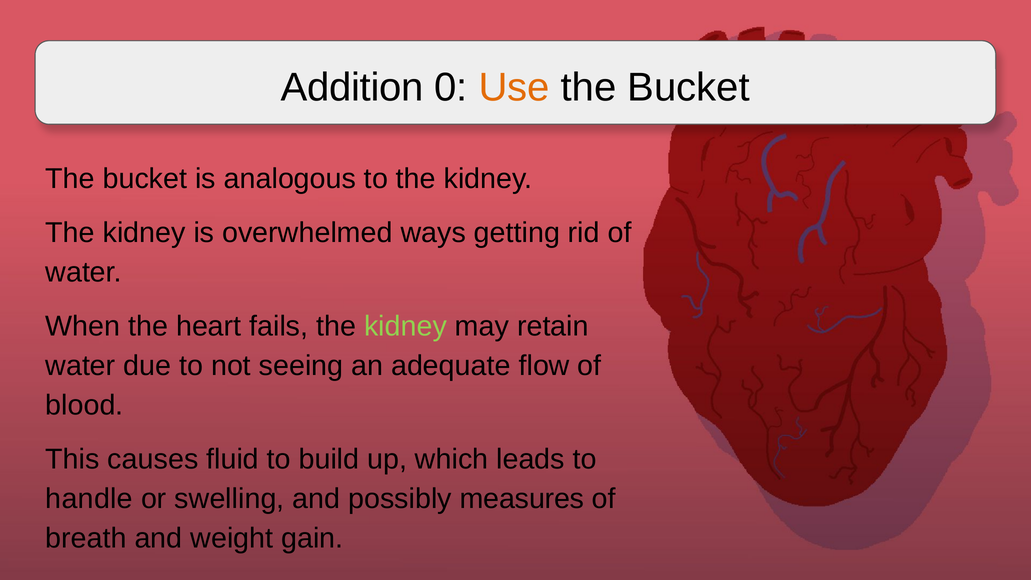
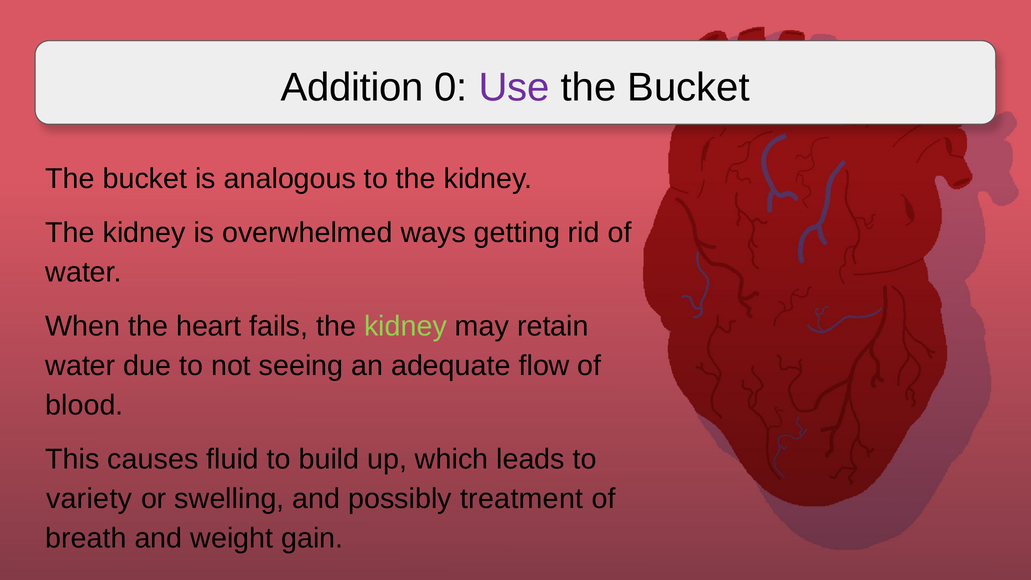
Use colour: orange -> purple
handle: handle -> variety
measures: measures -> treatment
